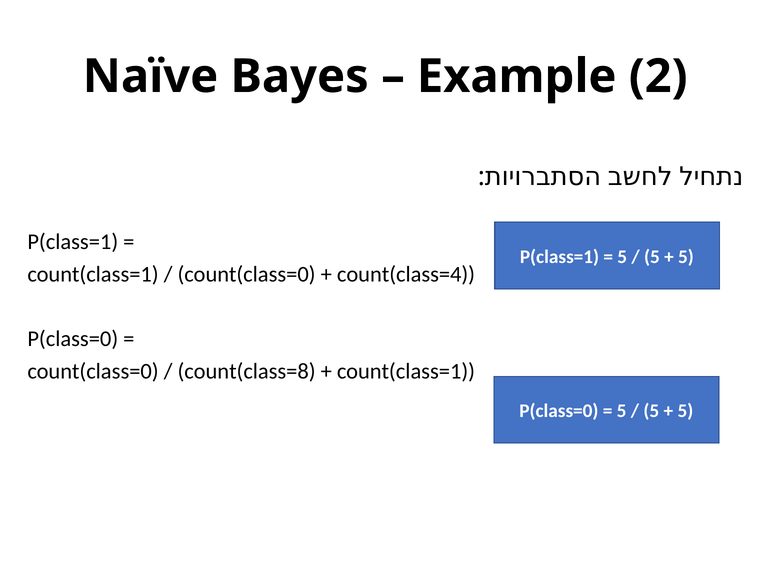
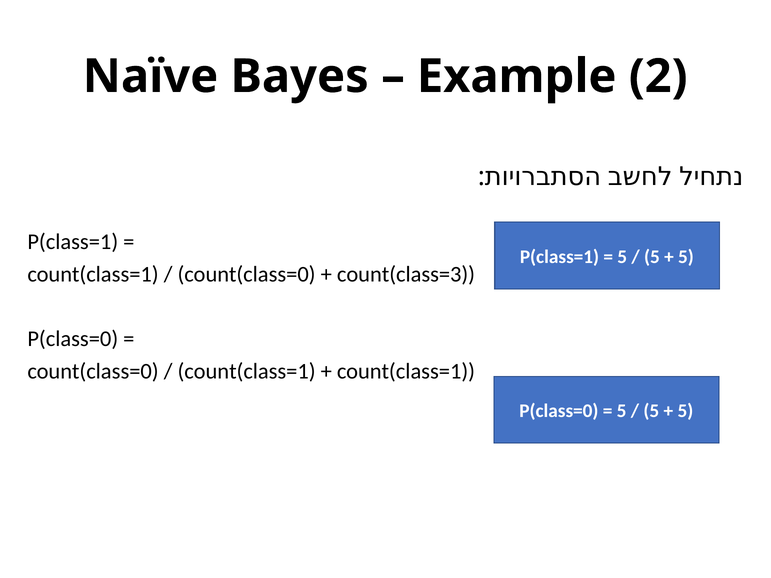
count(class=4: count(class=4 -> count(class=3
count(class=8 at (247, 371): count(class=8 -> count(class=1
